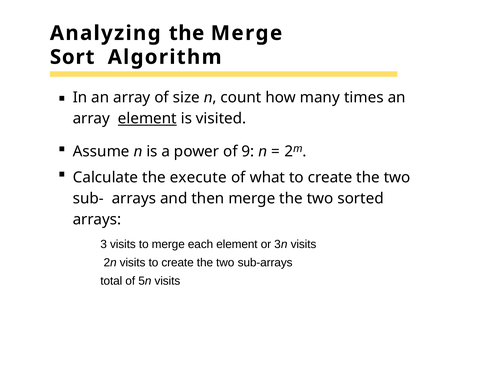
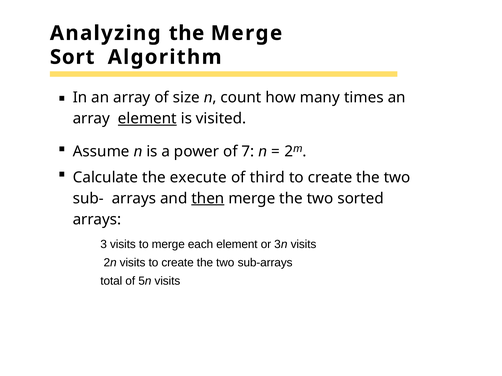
9: 9 -> 7
what: what -> third
then underline: none -> present
